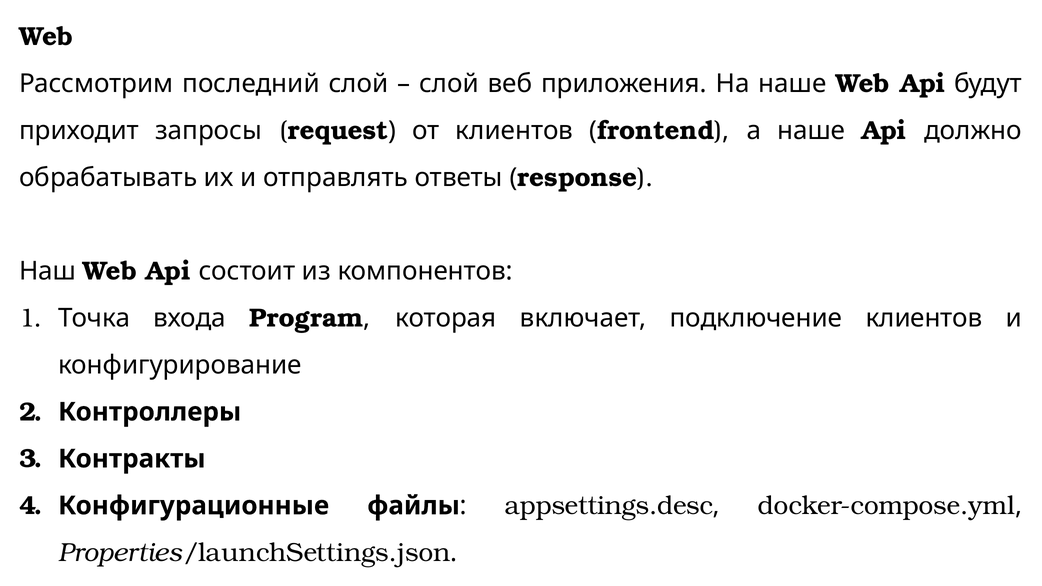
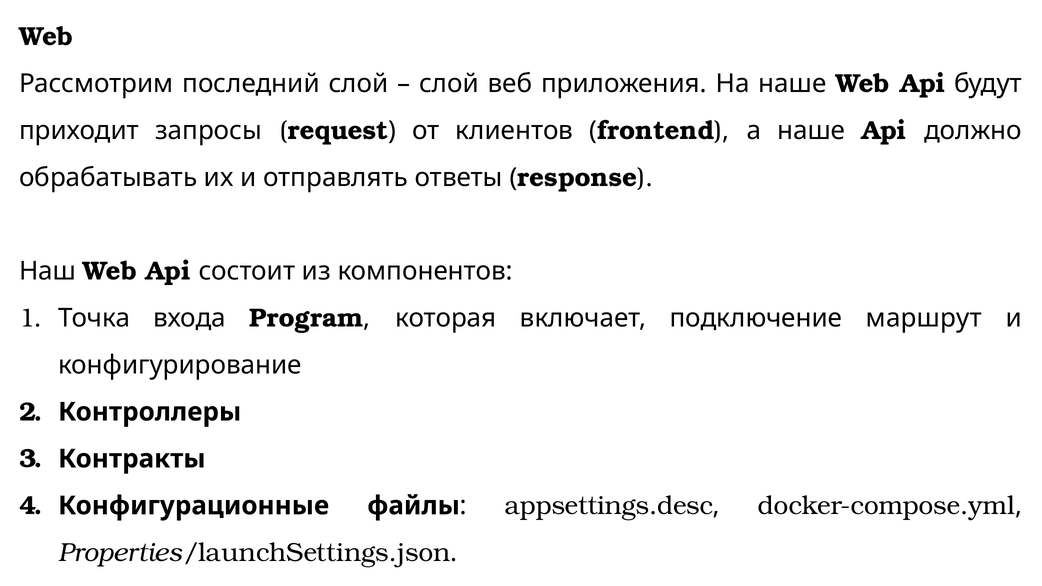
подключение клиентов: клиентов -> маршрут
